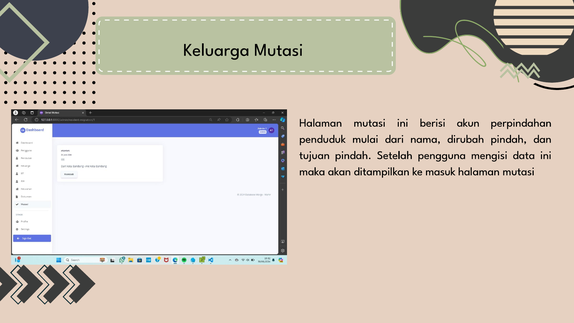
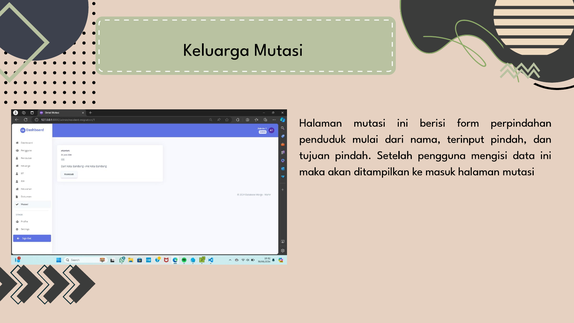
akun: akun -> form
dirubah: dirubah -> terinput
